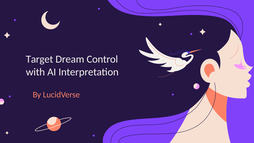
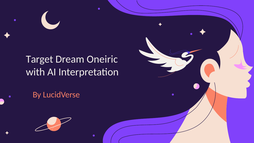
Control: Control -> Oneiric
